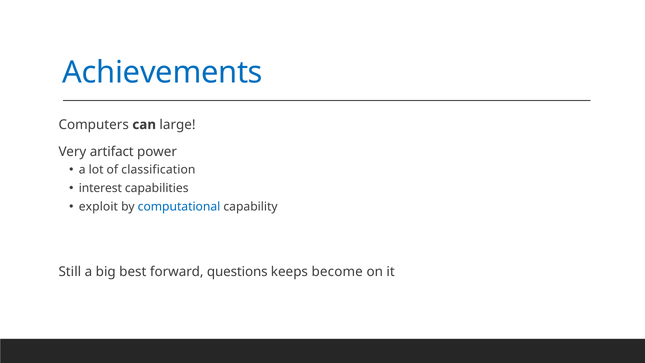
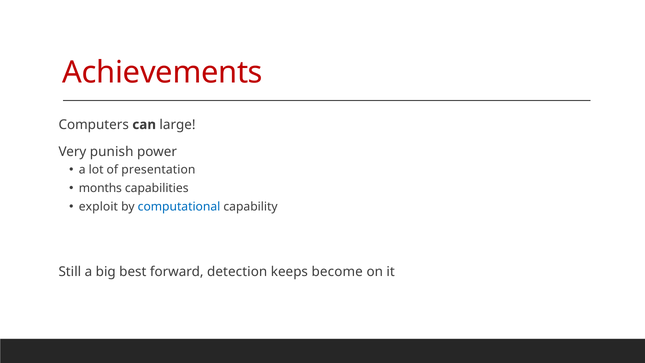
Achievements colour: blue -> red
artifact: artifact -> punish
classification: classification -> presentation
interest: interest -> months
questions: questions -> detection
